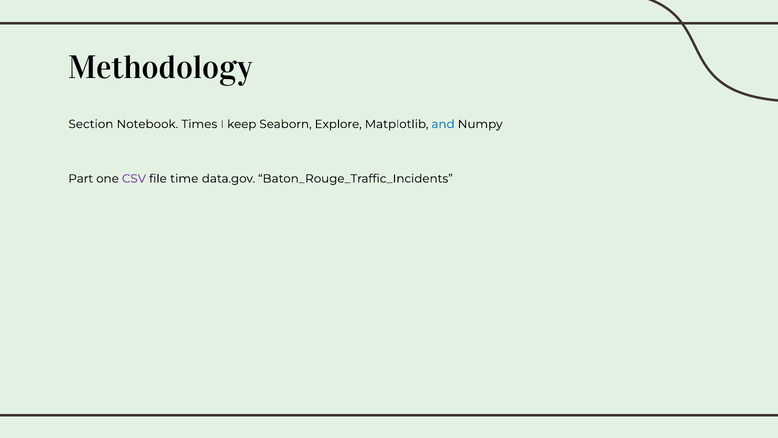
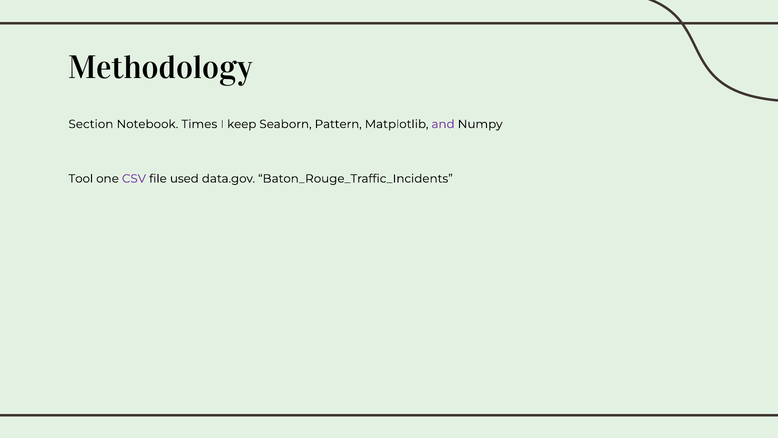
Explore: Explore -> Pattern
and colour: blue -> purple
Part: Part -> Tool
time: time -> used
